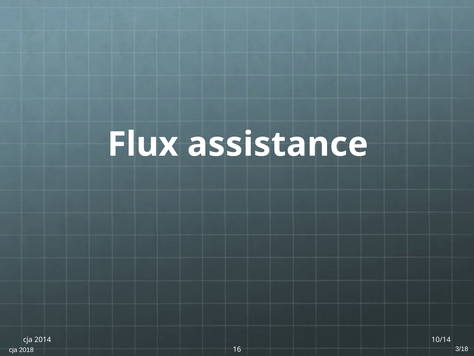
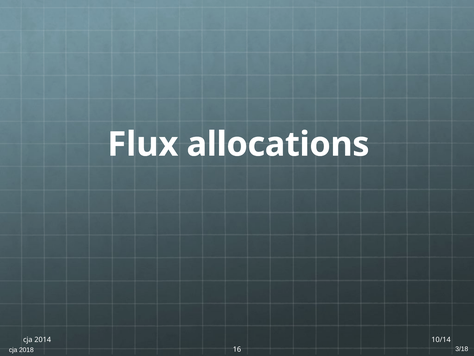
assistance: assistance -> allocations
